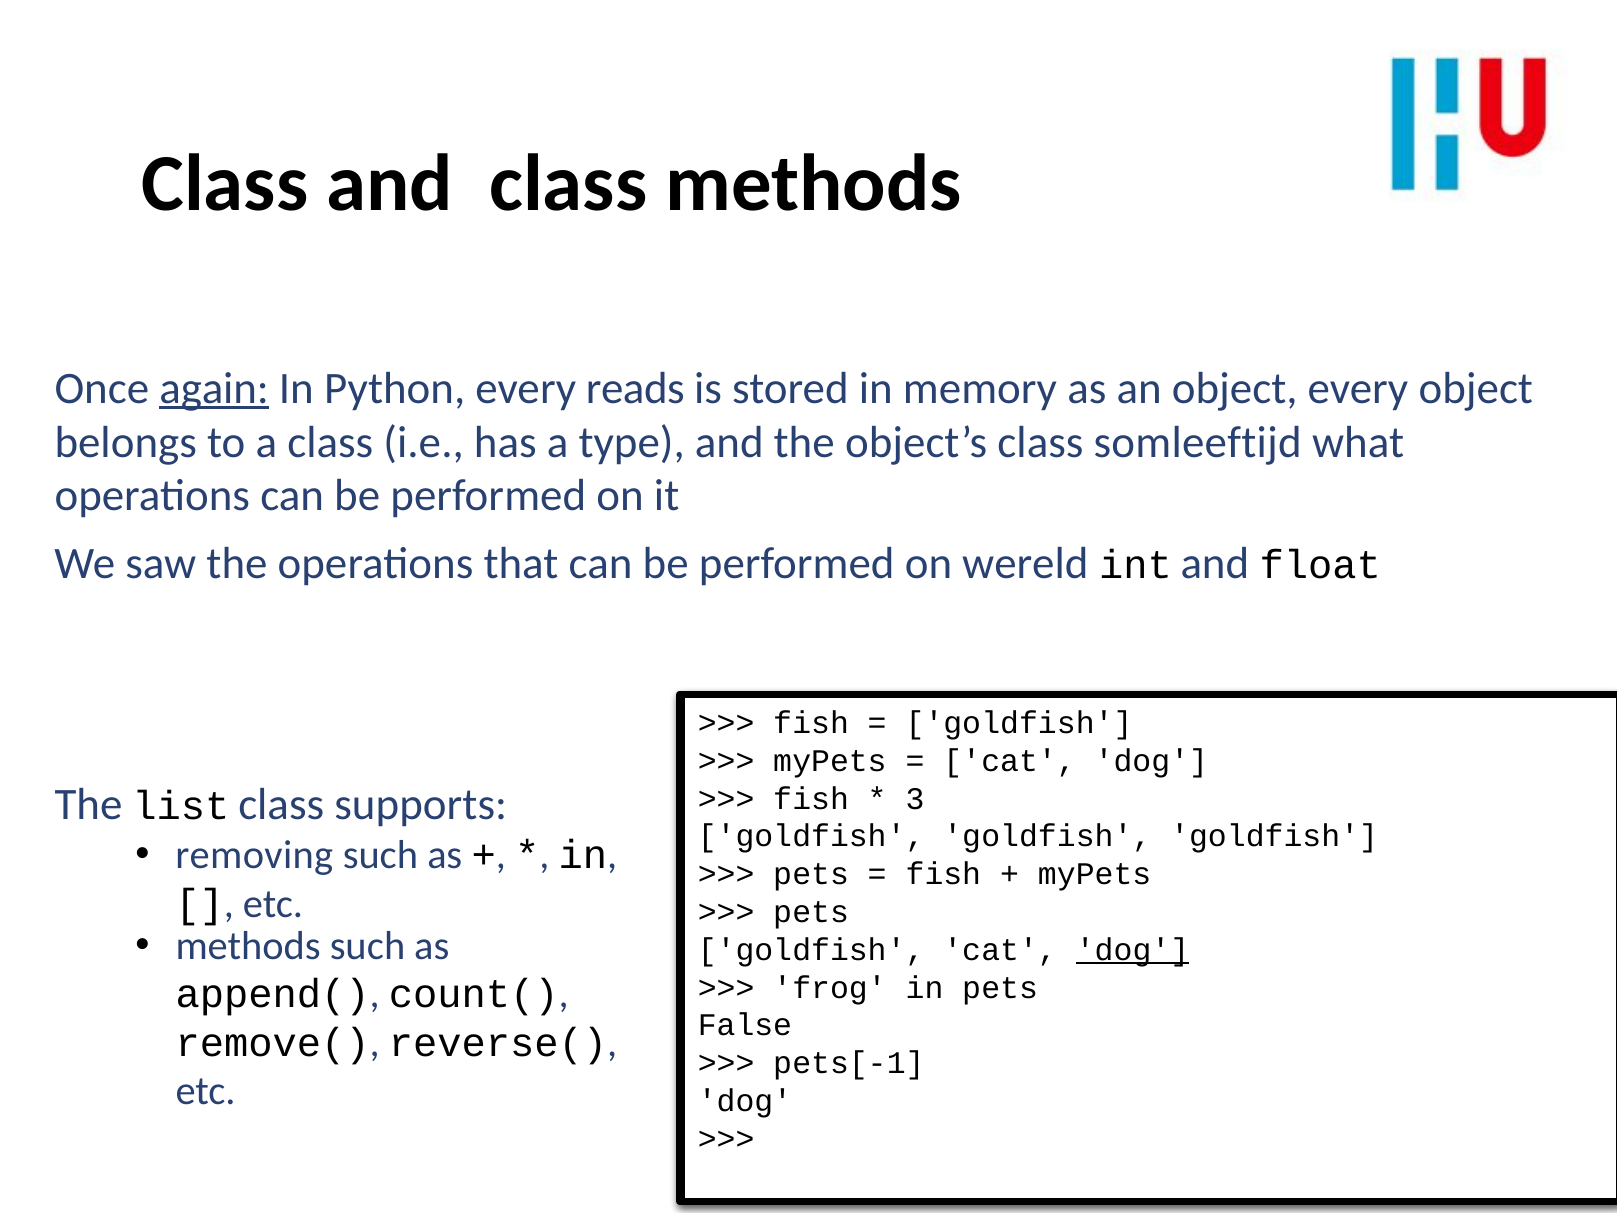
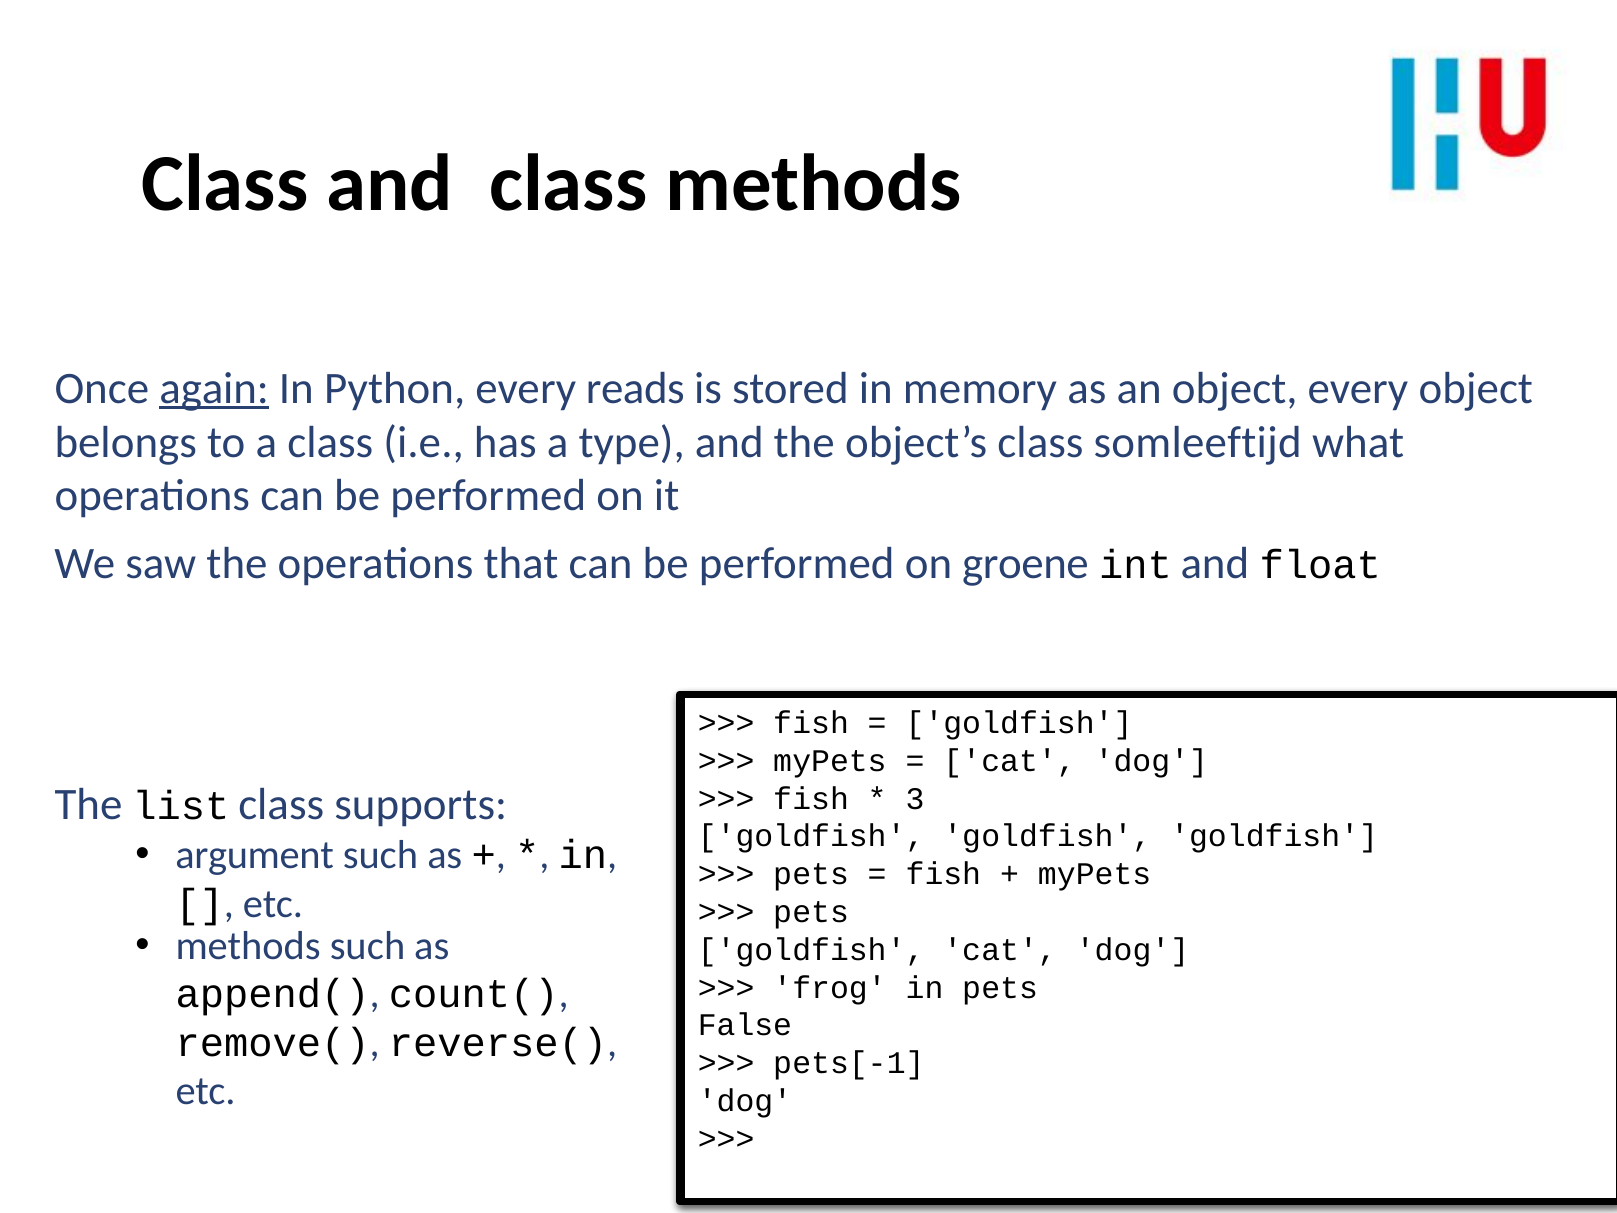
wereld: wereld -> groene
removing: removing -> argument
dog at (1132, 950) underline: present -> none
